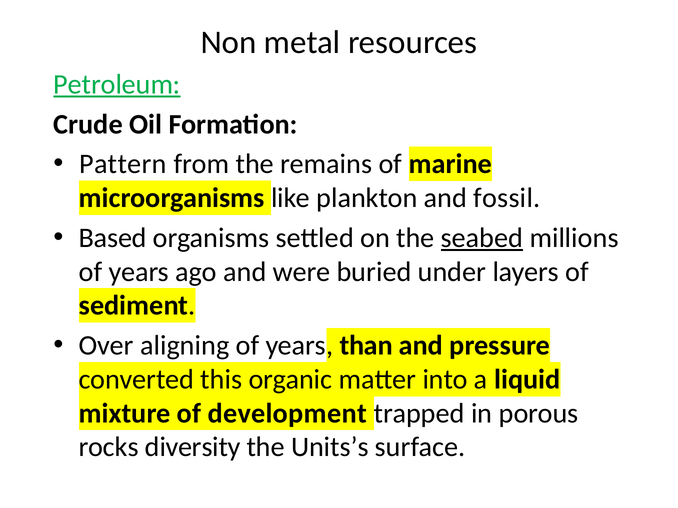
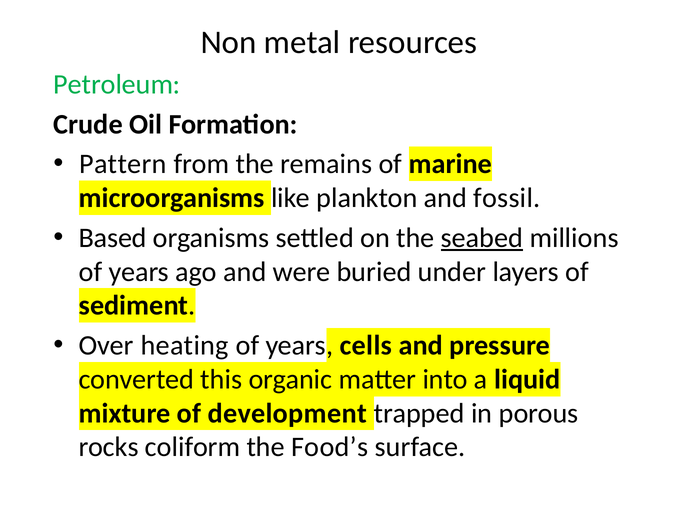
Petroleum underline: present -> none
aligning: aligning -> heating
than: than -> cells
diversity: diversity -> coliform
Units’s: Units’s -> Food’s
